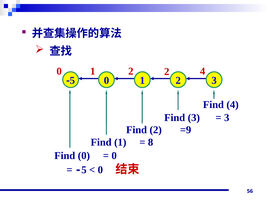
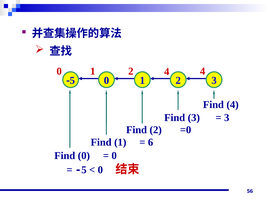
2 2: 2 -> 4
=9: =9 -> =0
8: 8 -> 6
